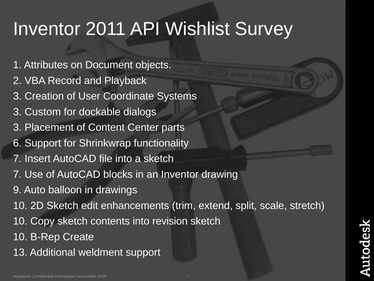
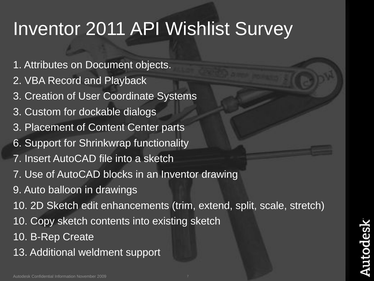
revision: revision -> existing
